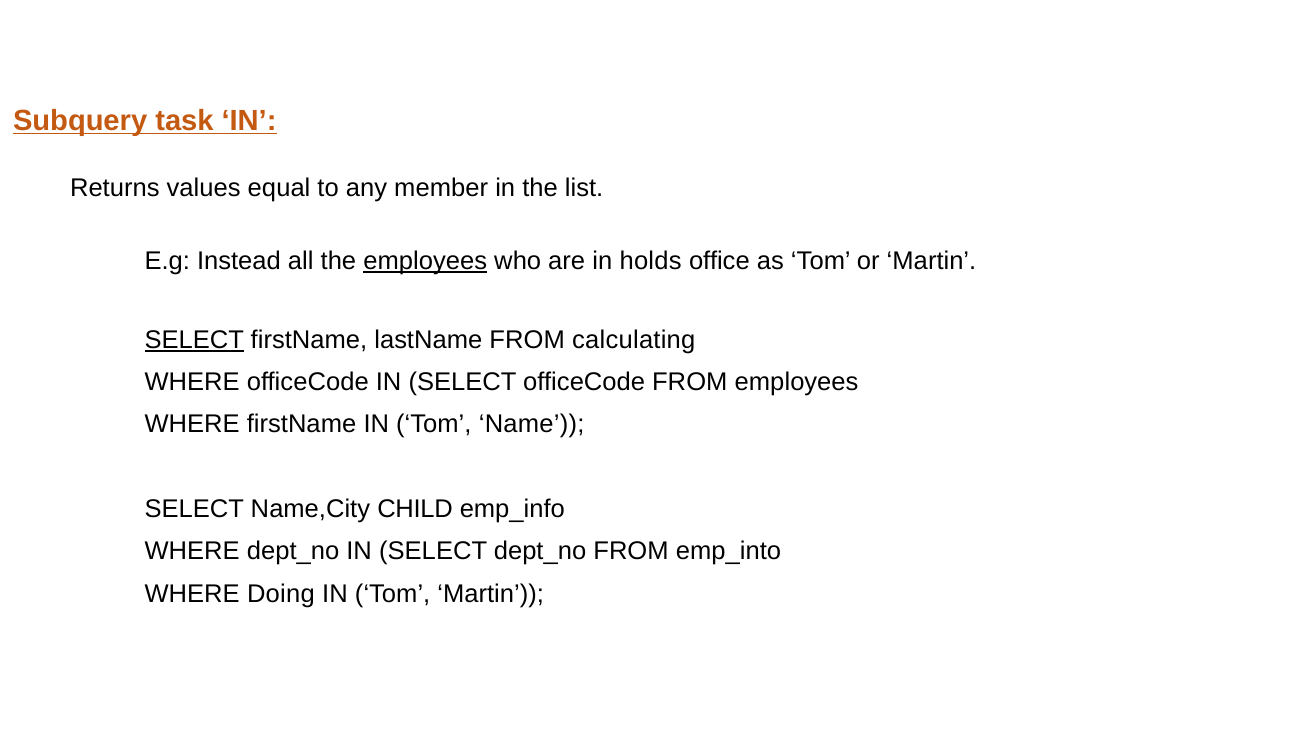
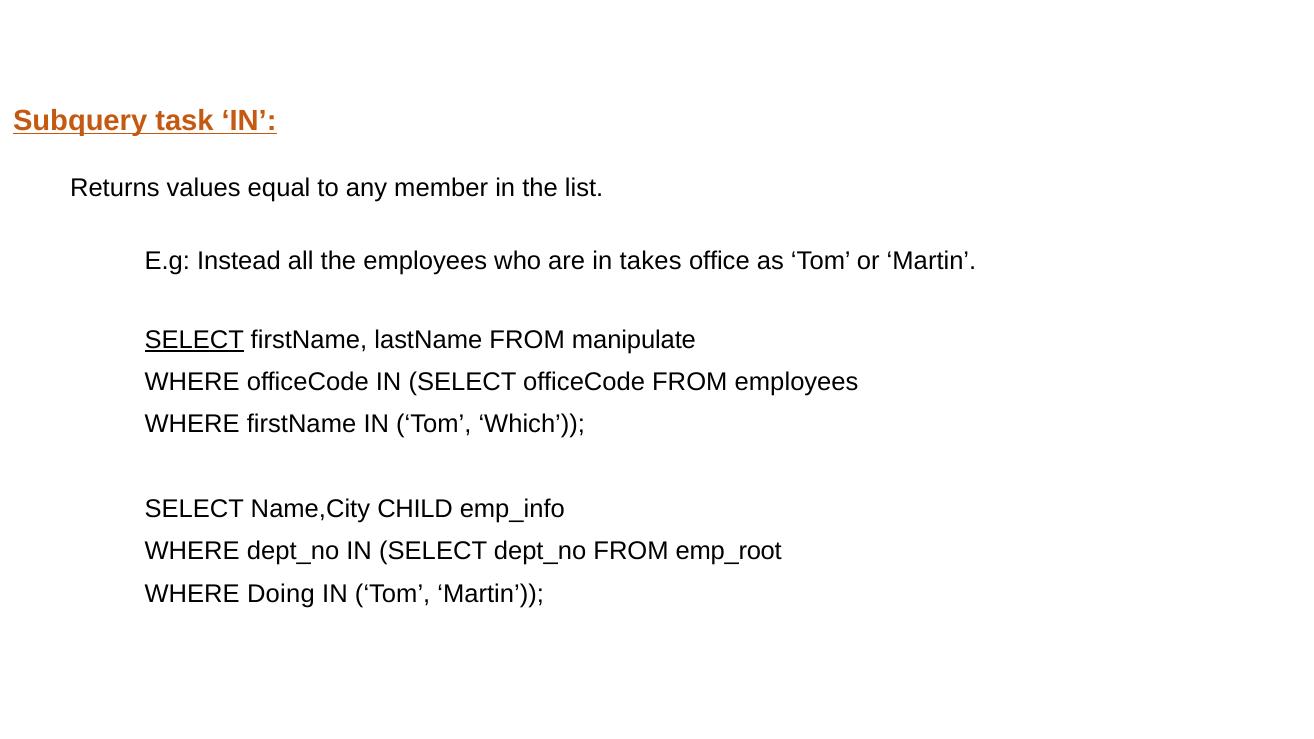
employees at (425, 261) underline: present -> none
holds: holds -> takes
calculating: calculating -> manipulate
Name: Name -> Which
emp_into: emp_into -> emp_root
